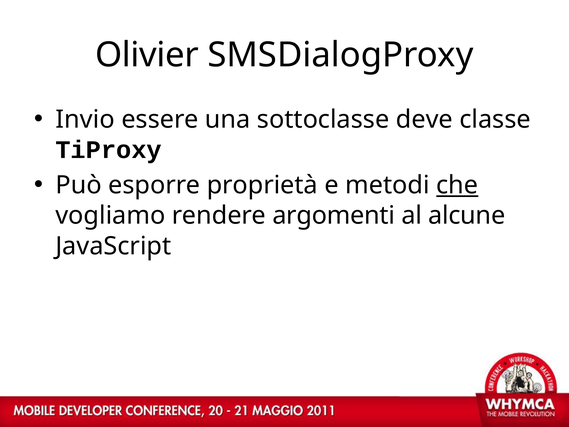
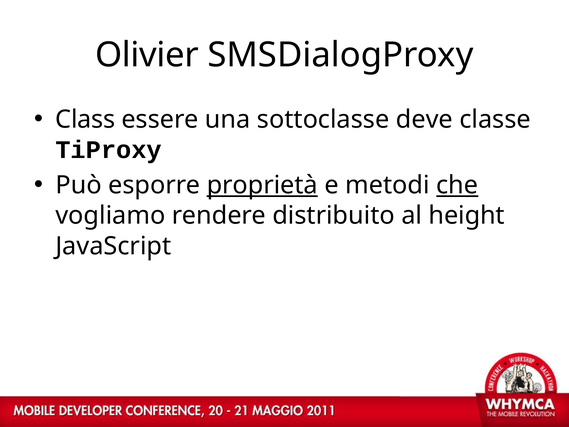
Invio: Invio -> Class
proprietà underline: none -> present
argomenti: argomenti -> distribuito
alcune: alcune -> height
